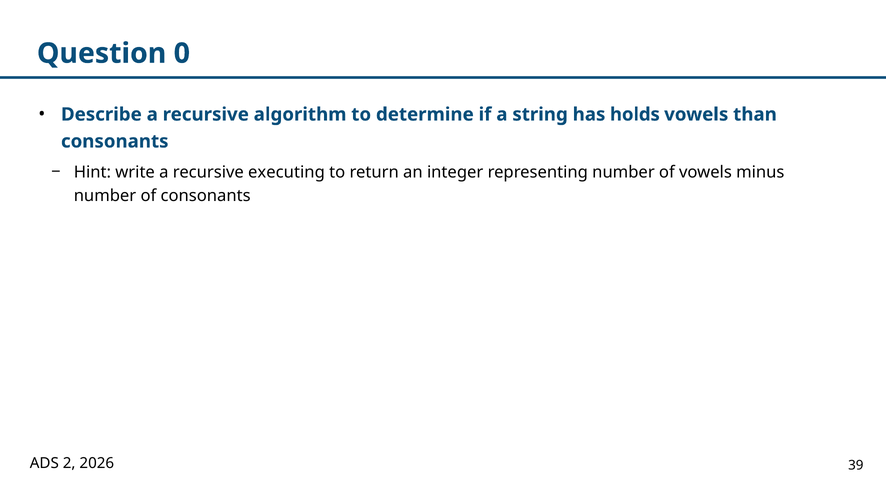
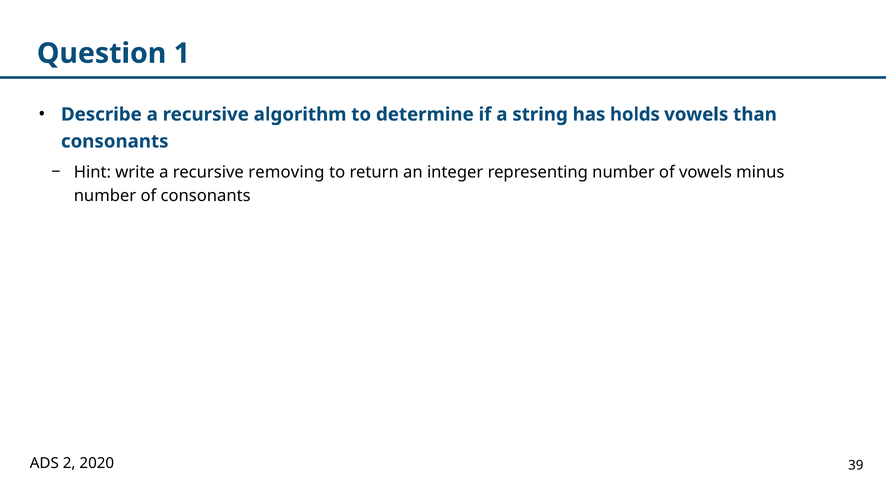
0: 0 -> 1
executing: executing -> removing
2026: 2026 -> 2020
